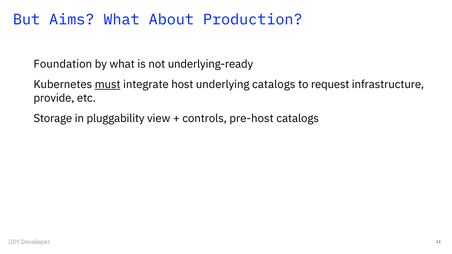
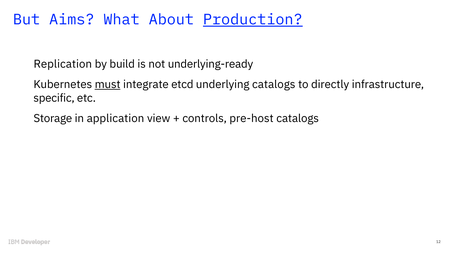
Production underline: none -> present
Foundation: Foundation -> Replication
by what: what -> build
host: host -> etcd
request: request -> directly
provide: provide -> specific
pluggability: pluggability -> application
